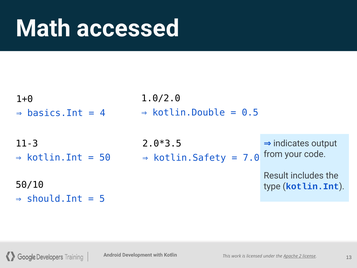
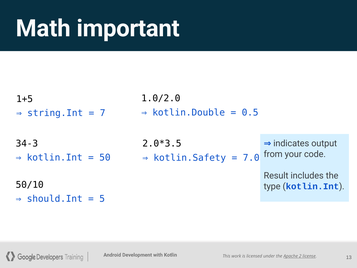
accessed: accessed -> important
1+0: 1+0 -> 1+5
basics.Int: basics.Int -> string.Int
4: 4 -> 7
11-3: 11-3 -> 34-3
